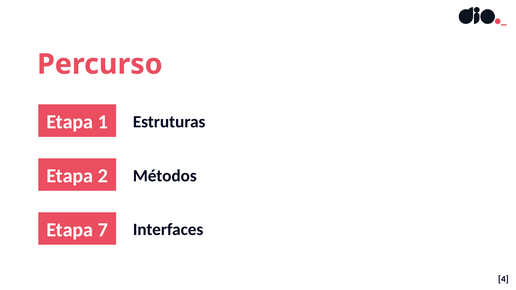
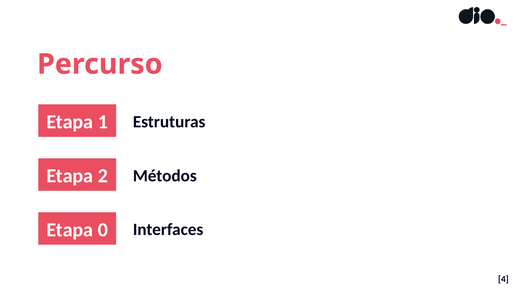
7: 7 -> 0
